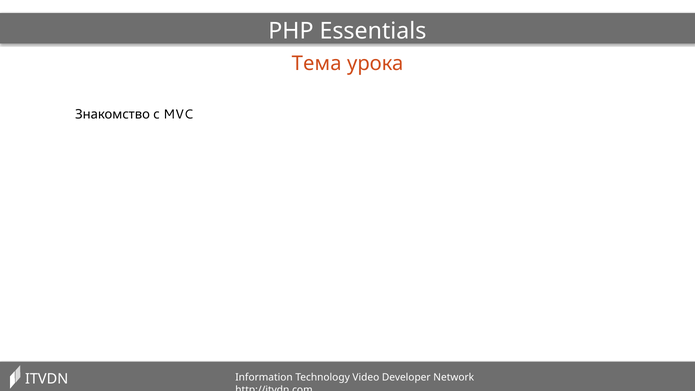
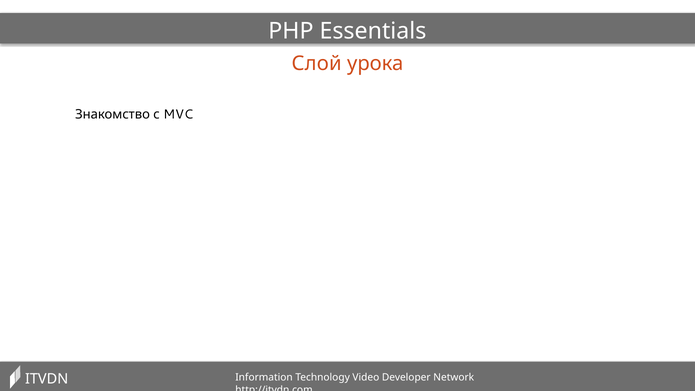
Тема: Тема -> Слой
